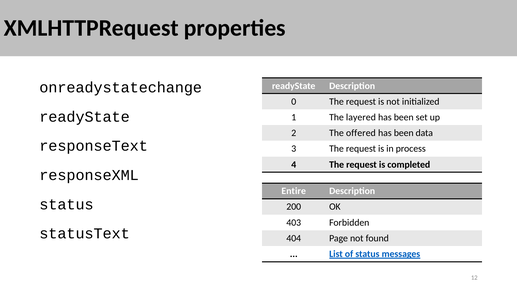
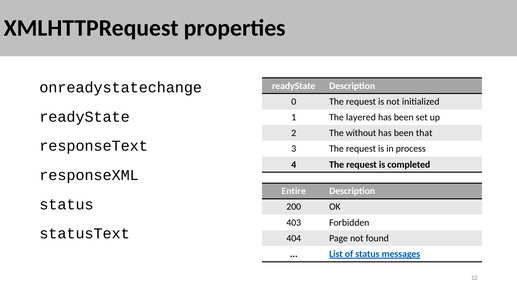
offered: offered -> without
data: data -> that
